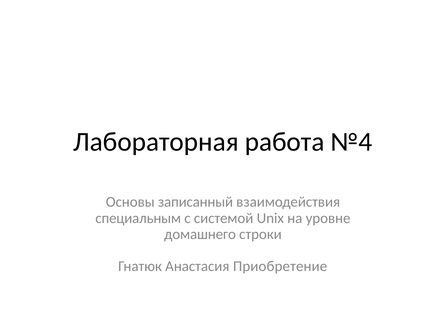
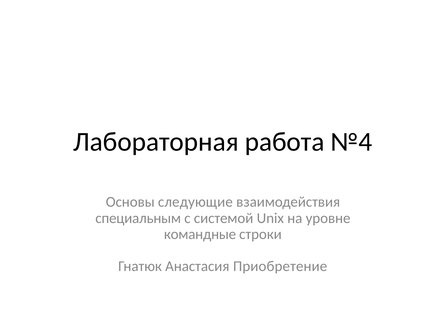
записанный: записанный -> следующие
домашнего: домашнего -> командные
